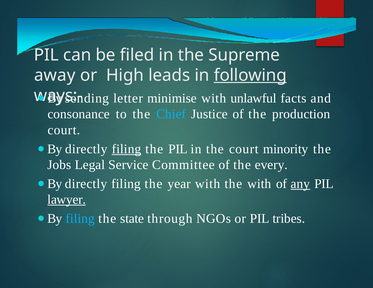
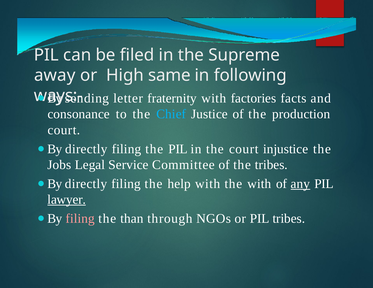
leads: leads -> same
following underline: present -> none
minimise: minimise -> fraternity
unlawful: unlawful -> factories
filing at (126, 149) underline: present -> none
minority: minority -> injustice
the every: every -> tribes
year: year -> help
filing at (80, 219) colour: light blue -> pink
state: state -> than
